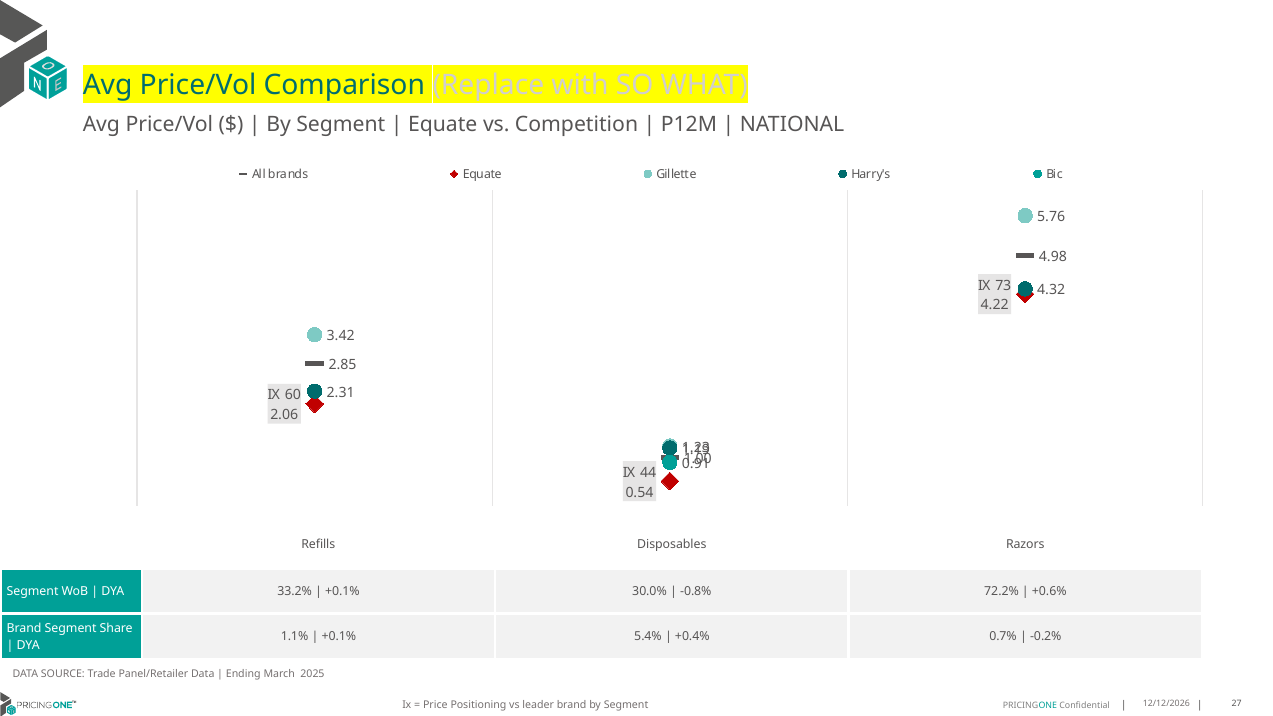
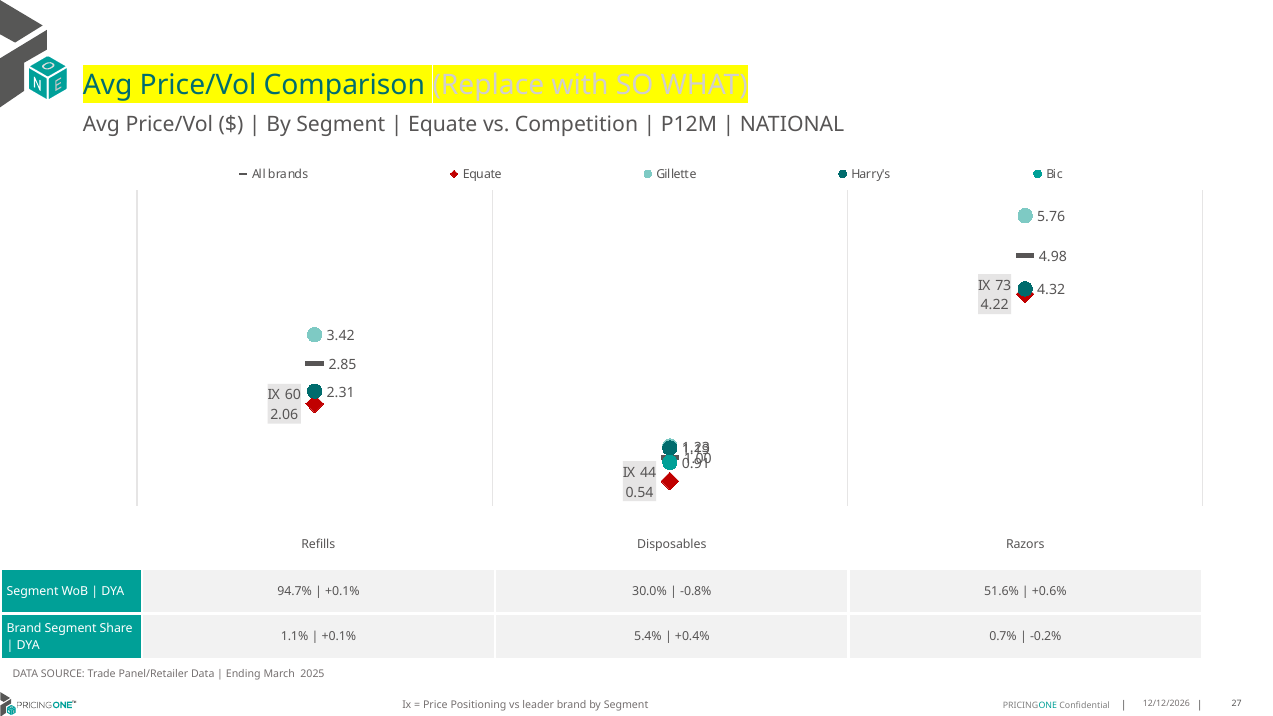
33.2%: 33.2% -> 94.7%
72.2%: 72.2% -> 51.6%
